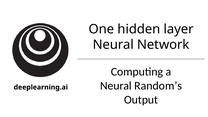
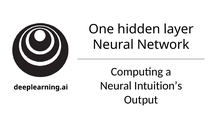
Random’s: Random’s -> Intuition’s
